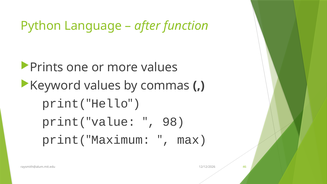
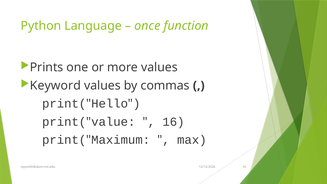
after: after -> once
98: 98 -> 16
